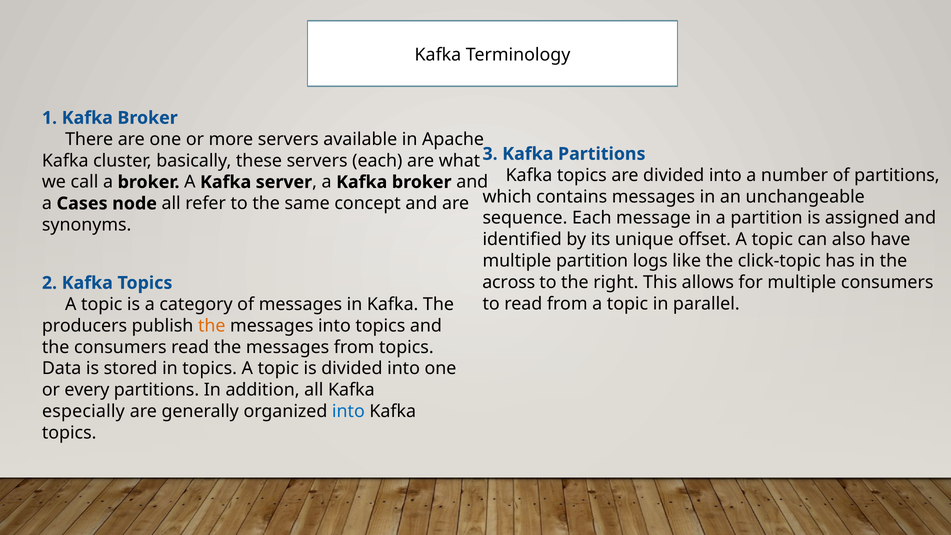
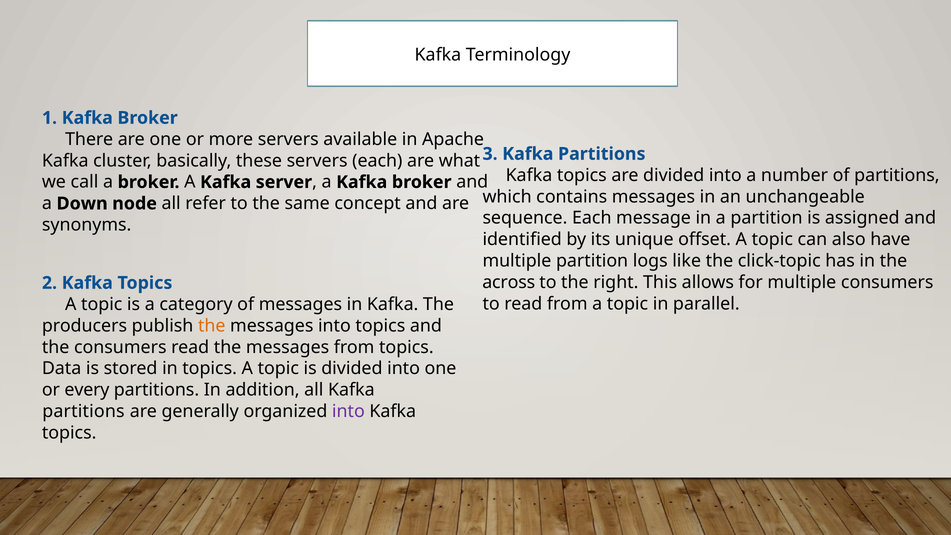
Cases: Cases -> Down
especially at (83, 411): especially -> partitions
into at (348, 411) colour: blue -> purple
